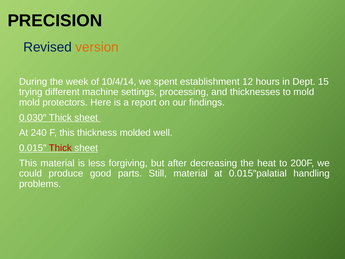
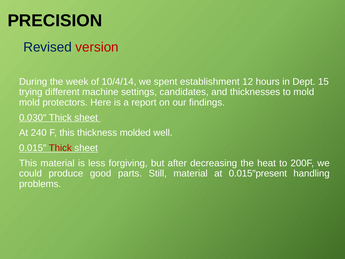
version colour: orange -> red
processing: processing -> candidates
0.015″palatial: 0.015″palatial -> 0.015″present
